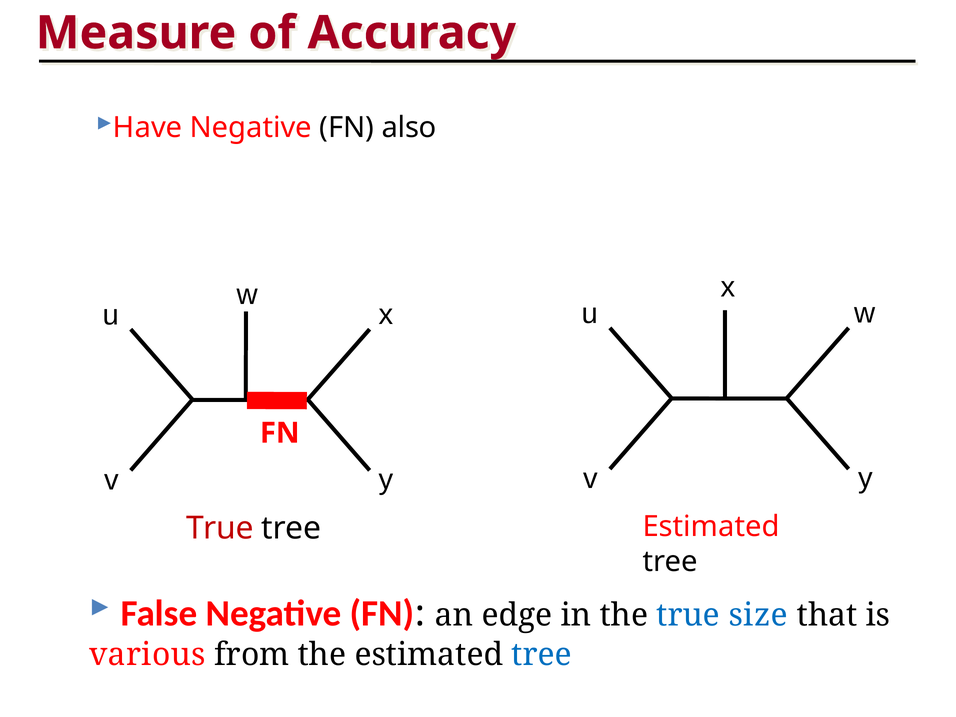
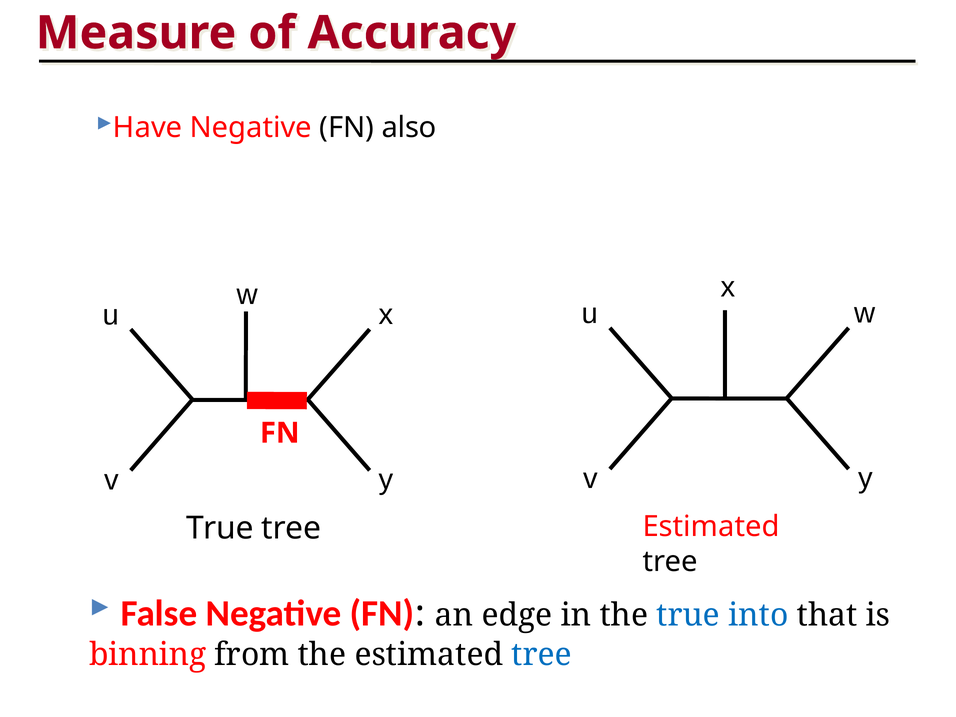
True at (220, 528) colour: red -> black
size: size -> into
various: various -> binning
